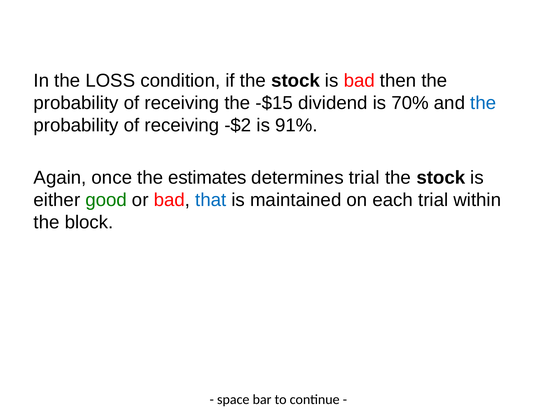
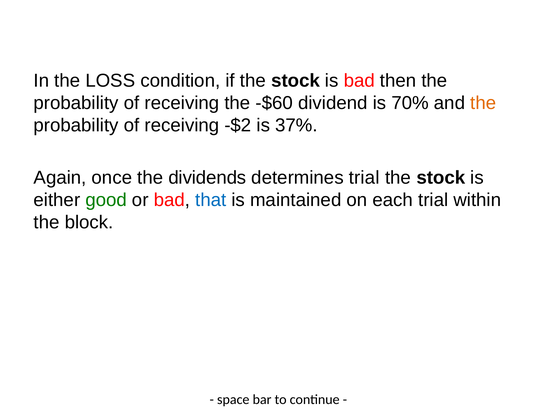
-$15: -$15 -> -$60
the at (483, 103) colour: blue -> orange
91%: 91% -> 37%
estimates: estimates -> dividends
